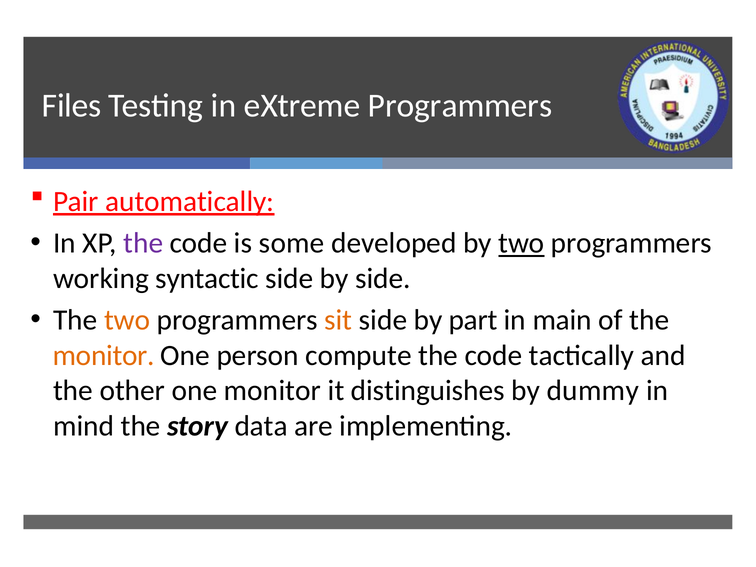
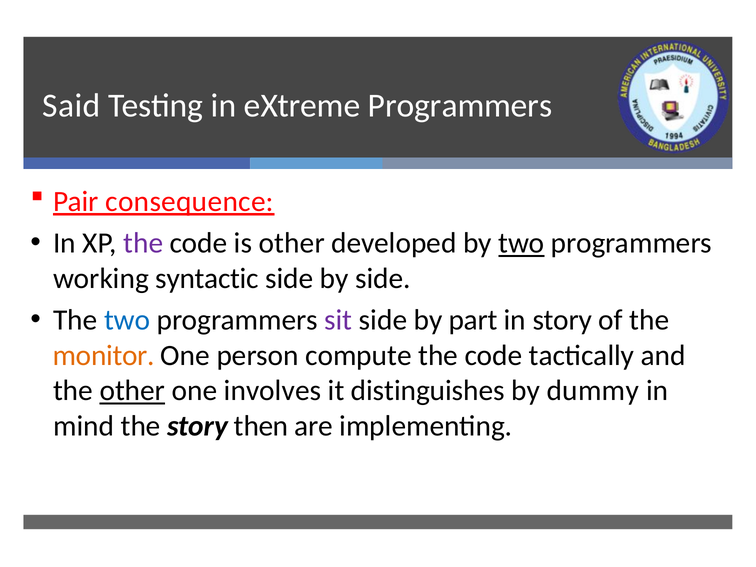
Files: Files -> Said
automatically: automatically -> consequence
is some: some -> other
two at (127, 320) colour: orange -> blue
sit colour: orange -> purple
in main: main -> story
other at (132, 391) underline: none -> present
one monitor: monitor -> involves
data: data -> then
